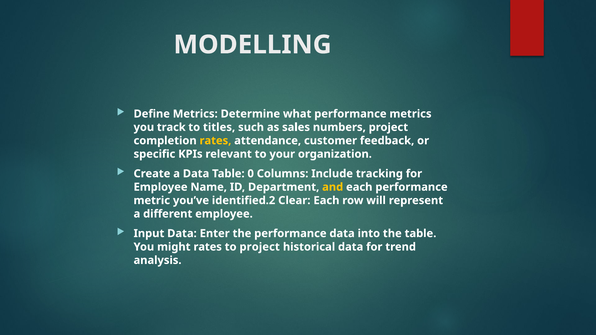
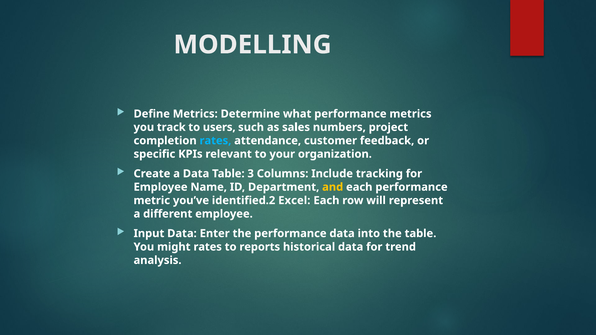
titles: titles -> users
rates at (215, 141) colour: yellow -> light blue
0: 0 -> 3
Clear: Clear -> Excel
to project: project -> reports
